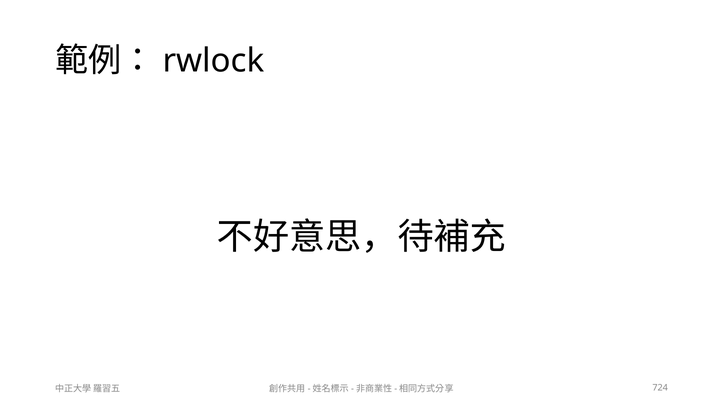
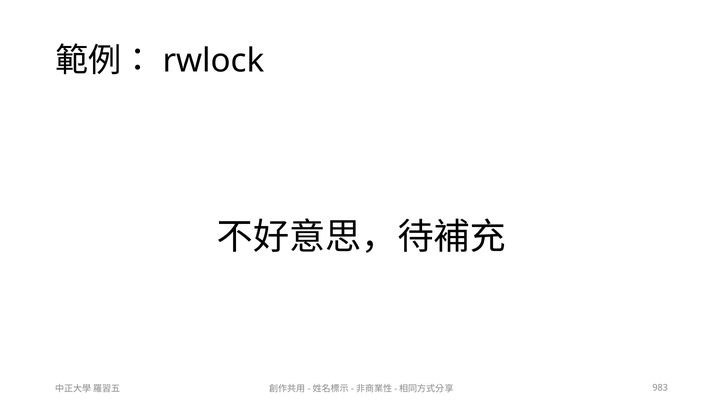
724: 724 -> 983
